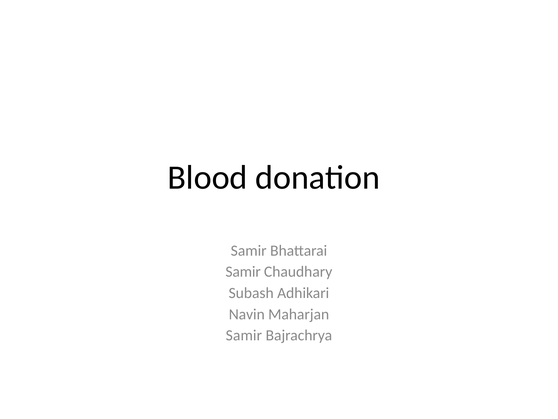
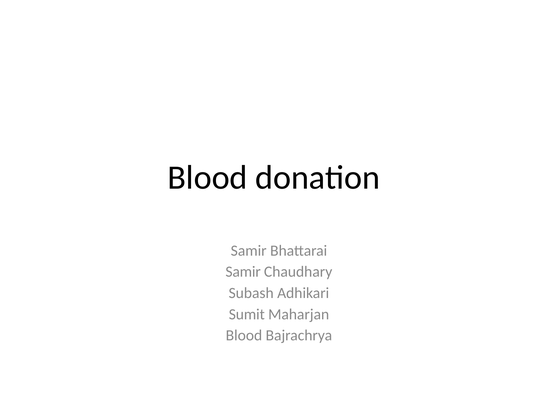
Navin: Navin -> Sumit
Samir at (244, 335): Samir -> Blood
